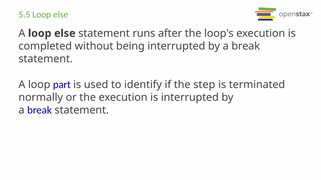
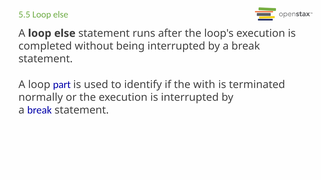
step: step -> with
